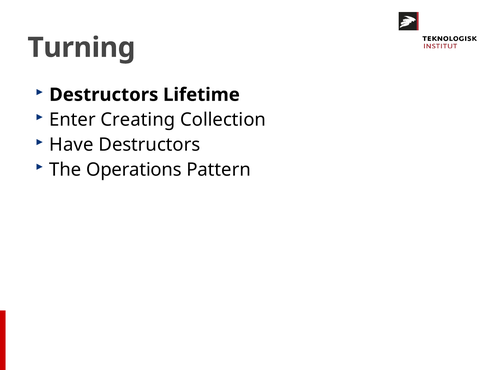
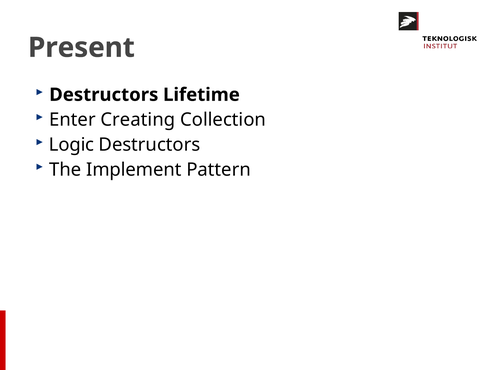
Turning: Turning -> Present
Have: Have -> Logic
Operations: Operations -> Implement
